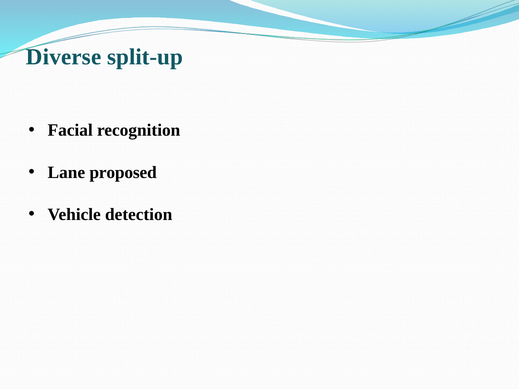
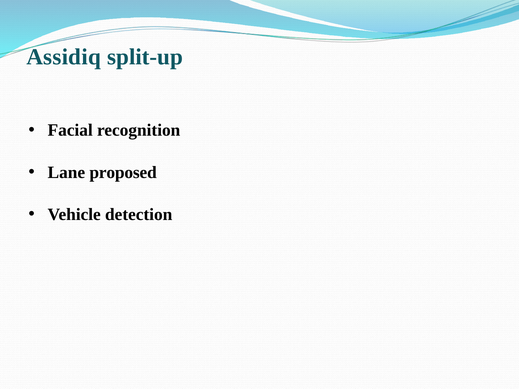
Diverse: Diverse -> Assidiq
